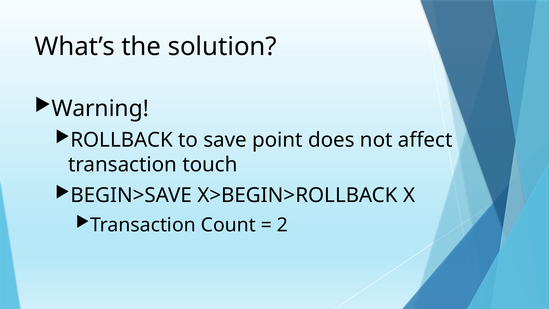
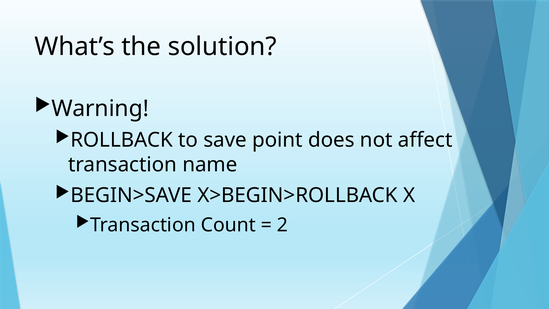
touch: touch -> name
